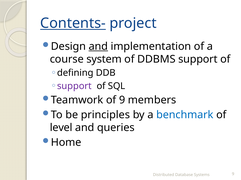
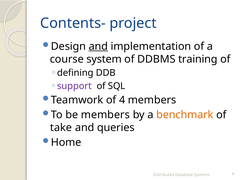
Contents- underline: present -> none
DDBMS support: support -> training
of 9: 9 -> 4
be principles: principles -> members
benchmark colour: blue -> orange
level: level -> take
